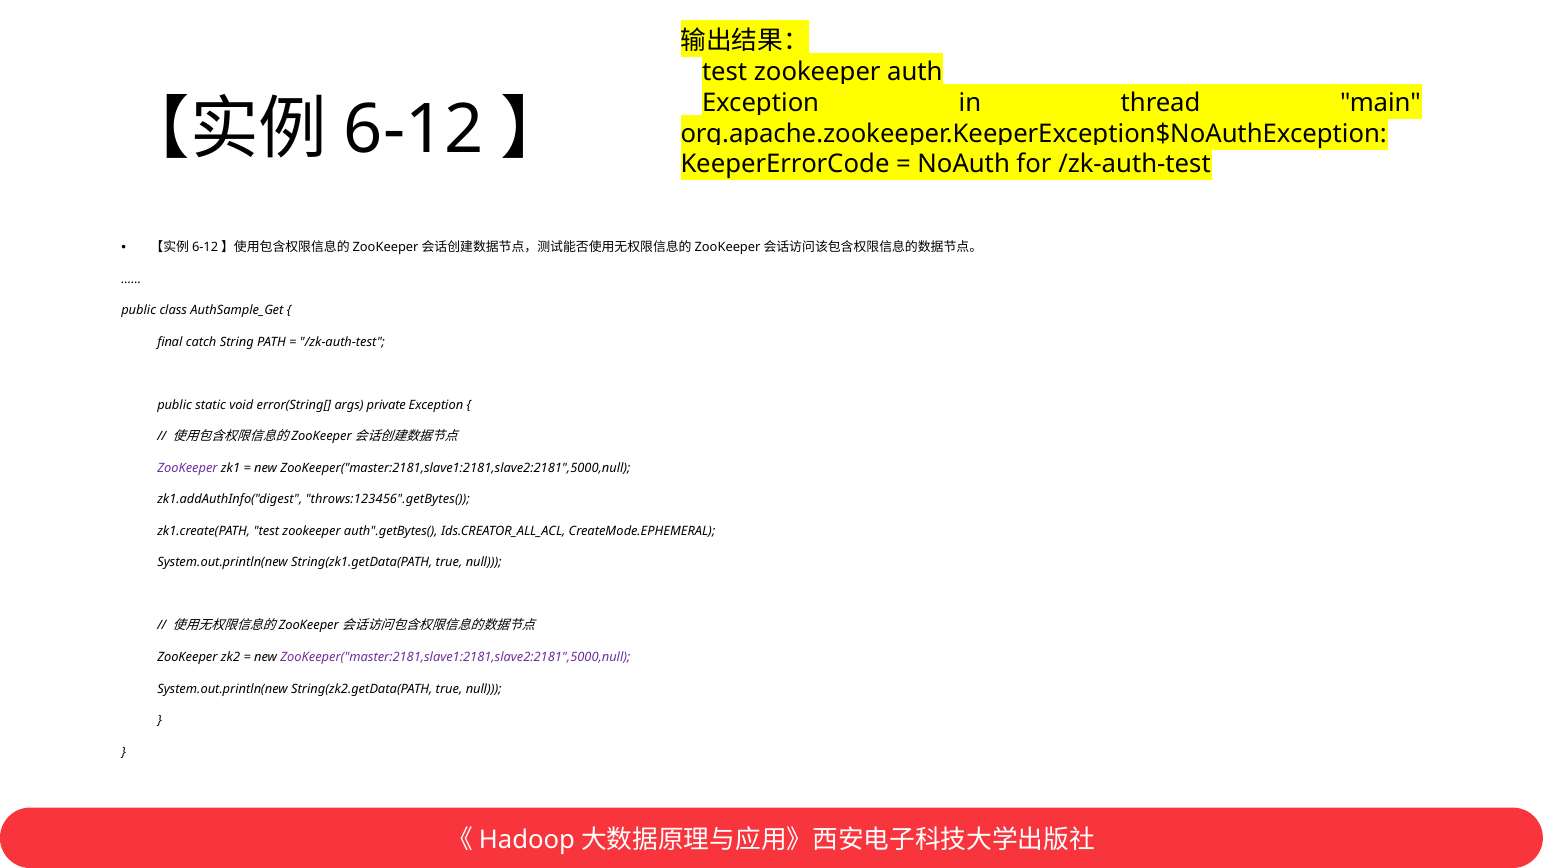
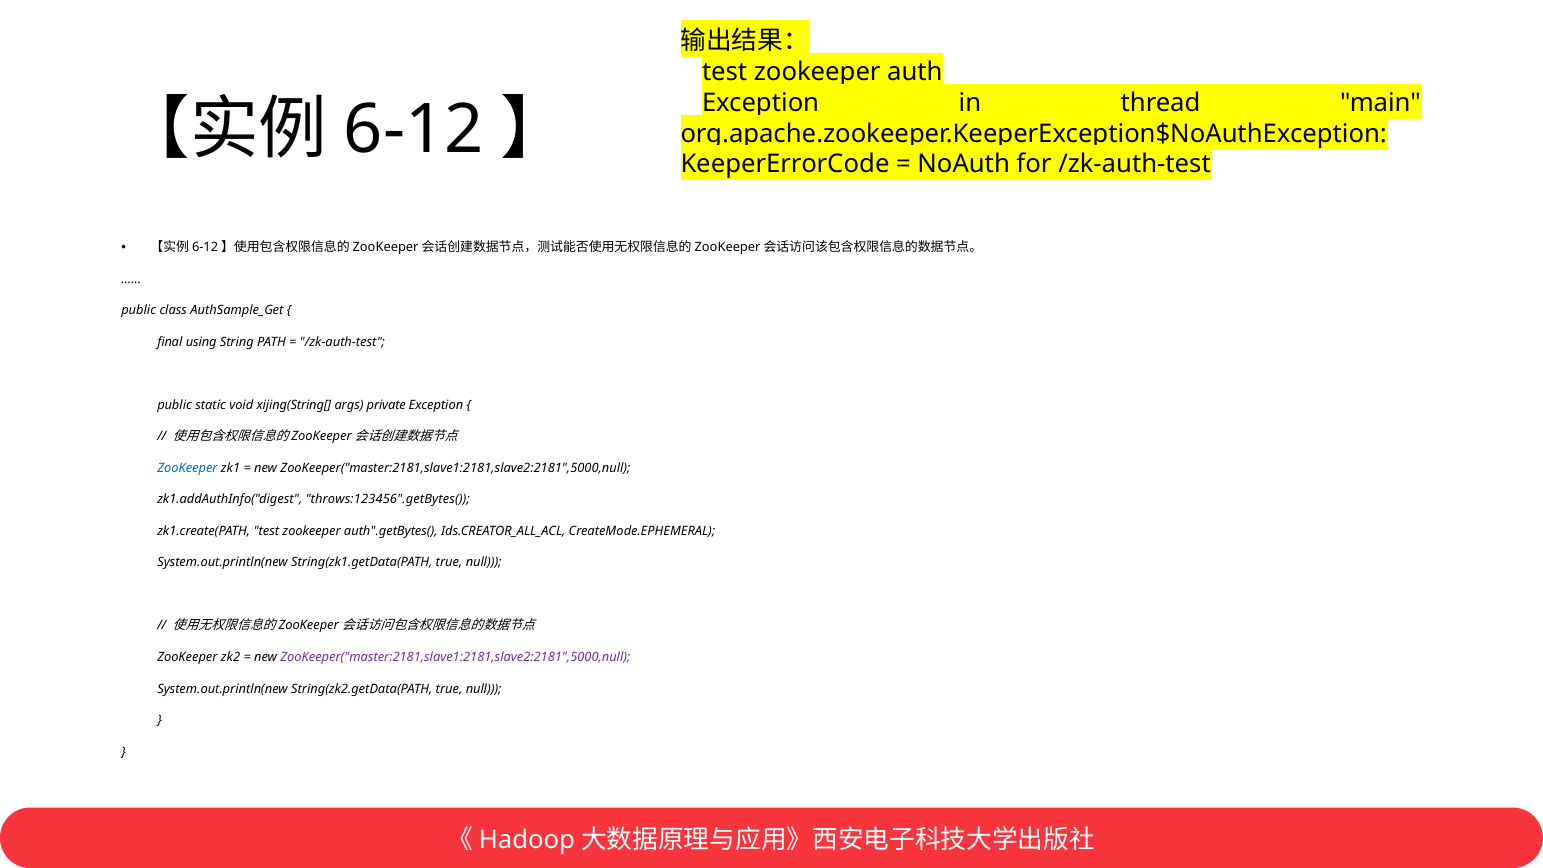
catch: catch -> using
error(String[: error(String[ -> xijing(String[
ZooKeeper at (187, 468) colour: purple -> blue
